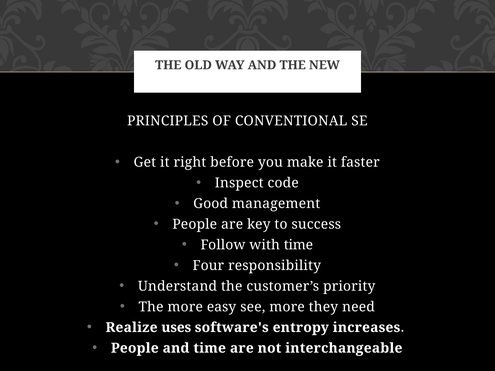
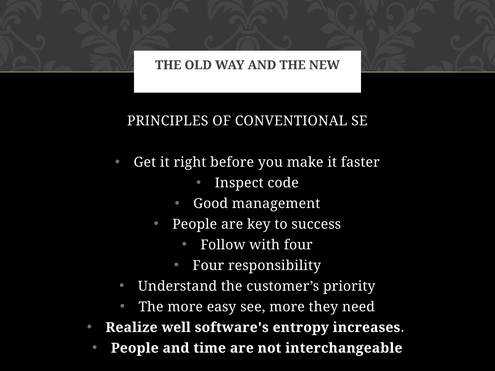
with time: time -> four
uses: uses -> well
